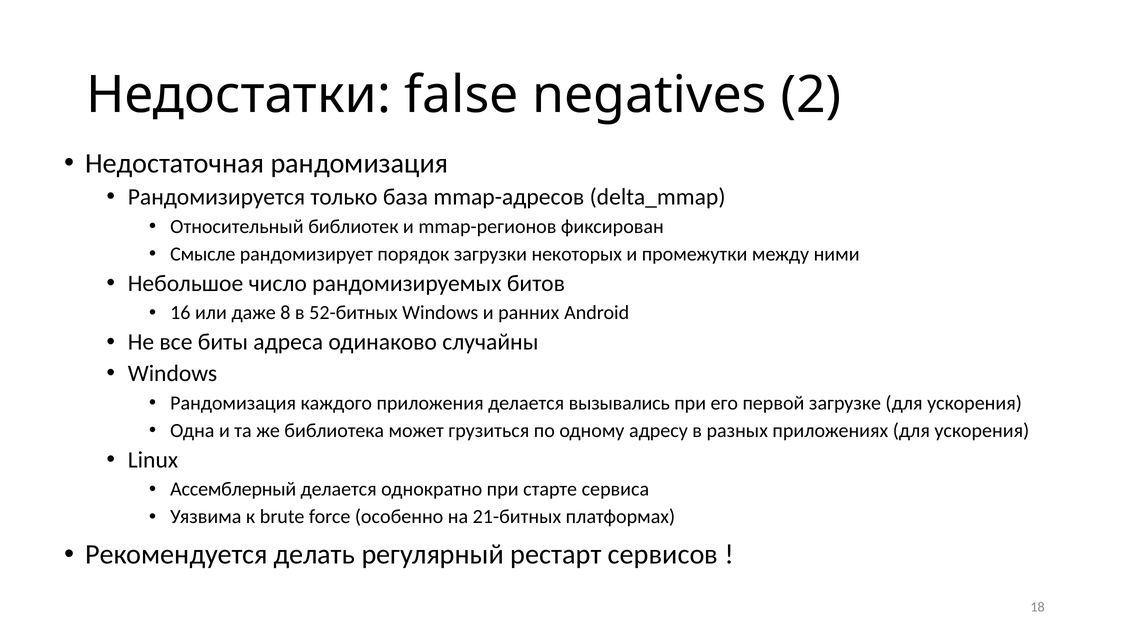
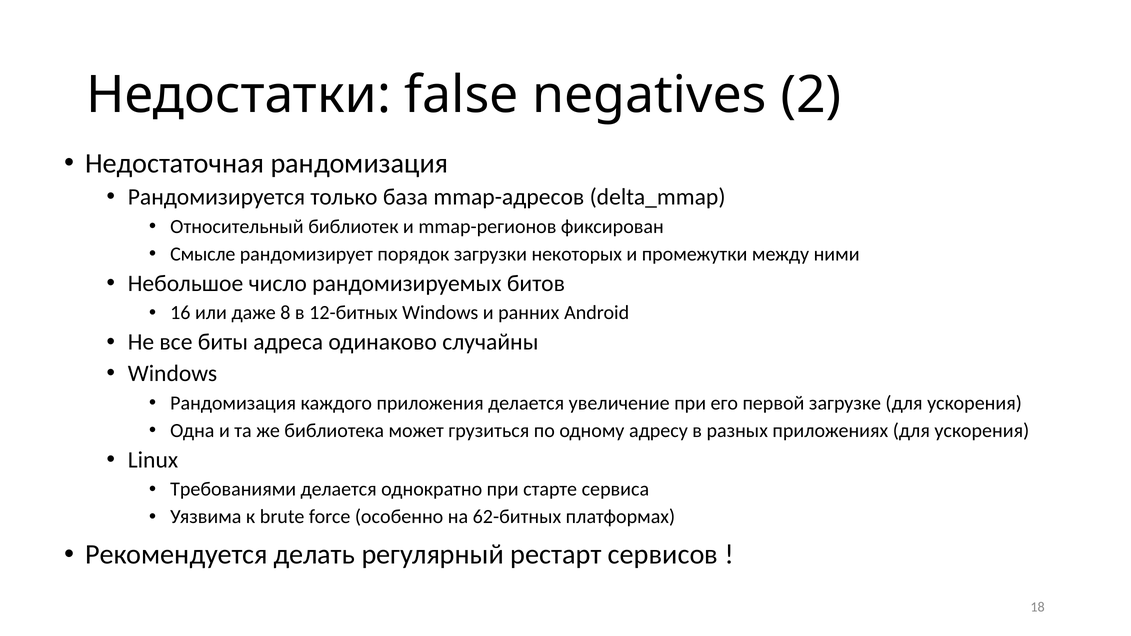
52-битных: 52-битных -> 12-битных
вызывались: вызывались -> увеличение
Ассемблерный: Ассемблерный -> Требованиями
21-битных: 21-битных -> 62-битных
